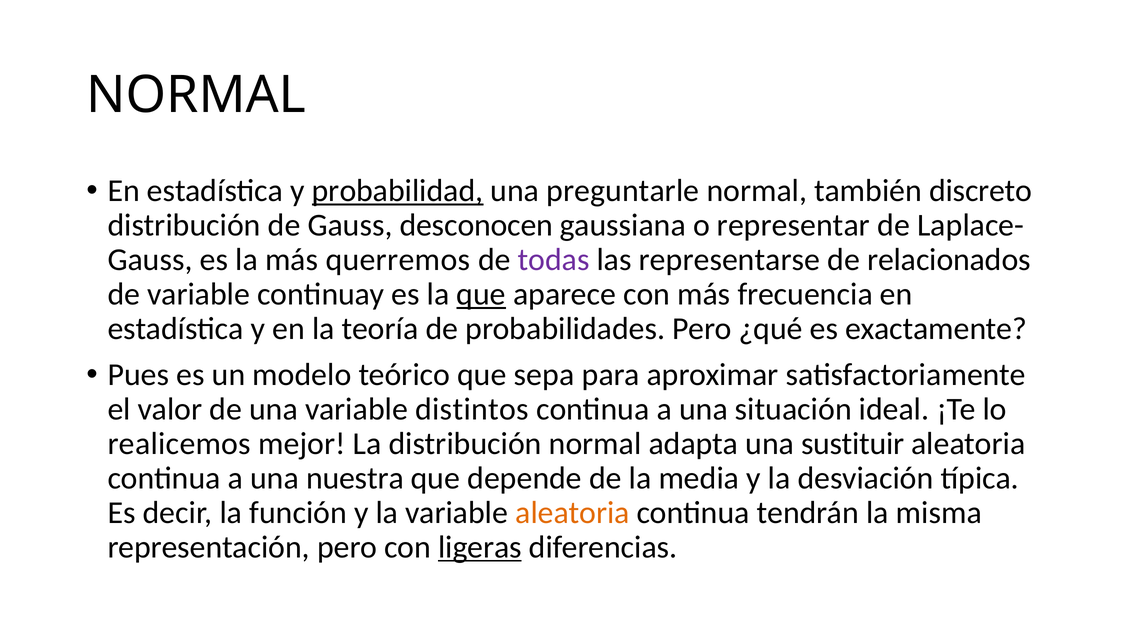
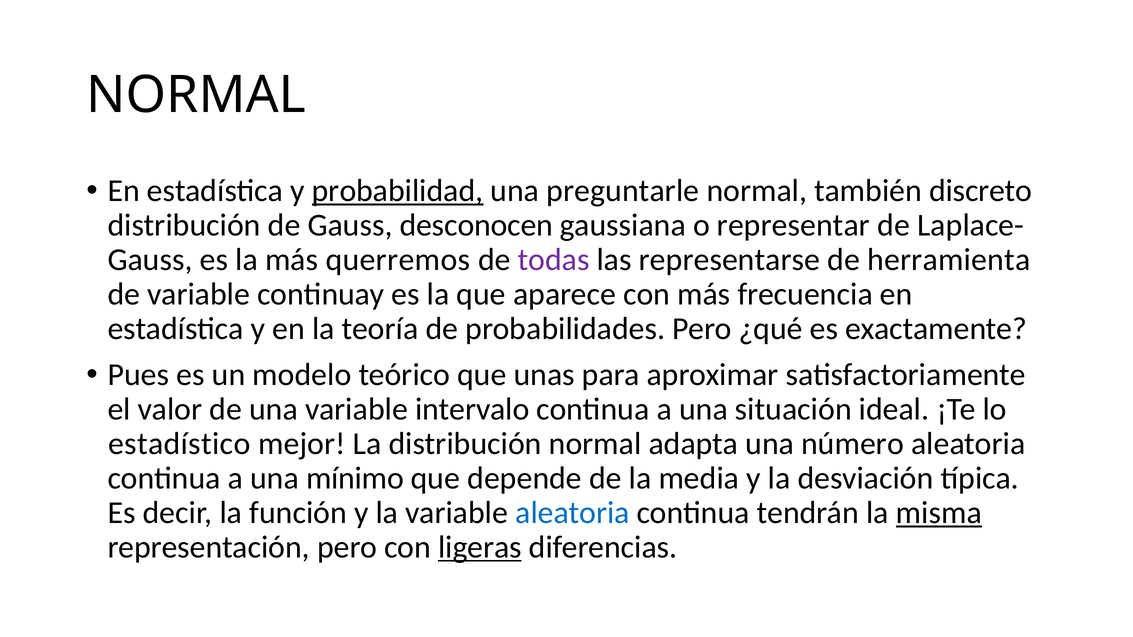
relacionados: relacionados -> herramienta
que at (481, 294) underline: present -> none
sepa: sepa -> unas
distintos: distintos -> intervalo
realicemos: realicemos -> estadístico
sustituir: sustituir -> número
nuestra: nuestra -> mínimo
aleatoria at (572, 513) colour: orange -> blue
misma underline: none -> present
